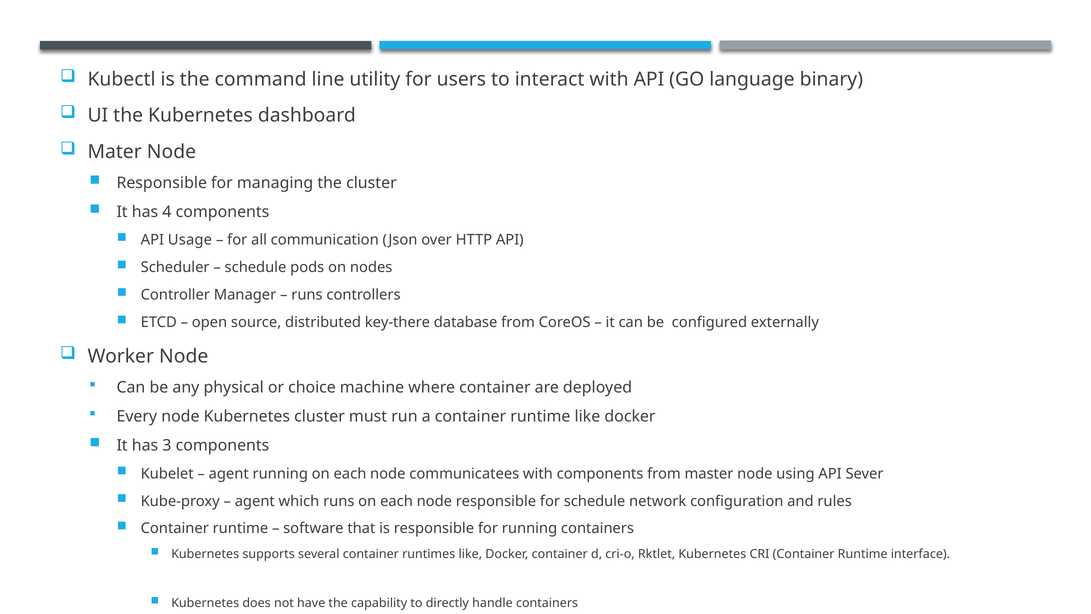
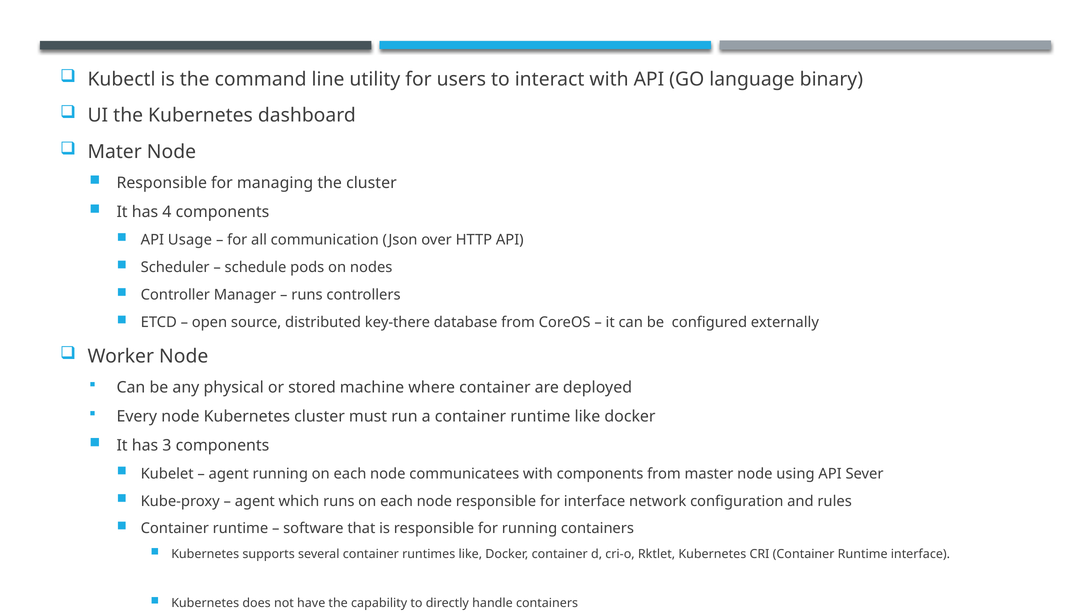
choice: choice -> stored
for schedule: schedule -> interface
